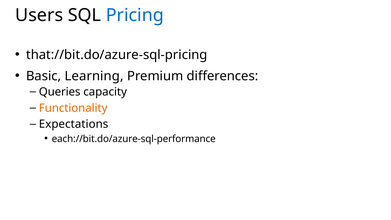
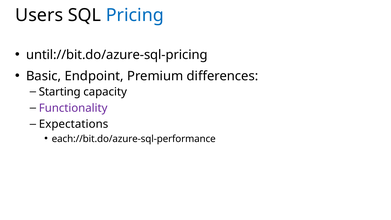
that://bit.do/azure-sql-pricing: that://bit.do/azure-sql-pricing -> until://bit.do/azure-sql-pricing
Learning: Learning -> Endpoint
Queries: Queries -> Starting
Functionality colour: orange -> purple
